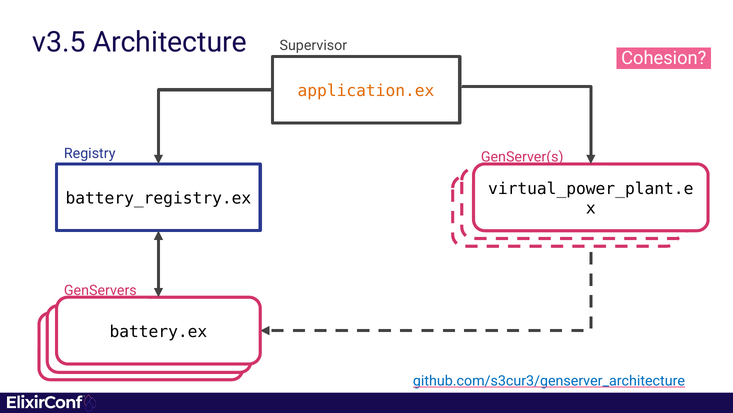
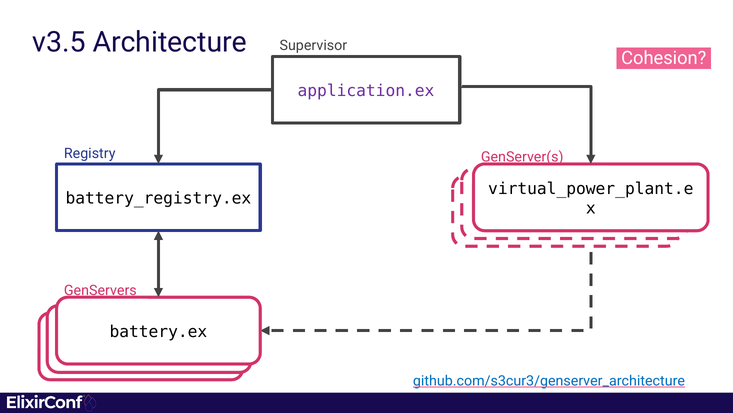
application.ex colour: orange -> purple
